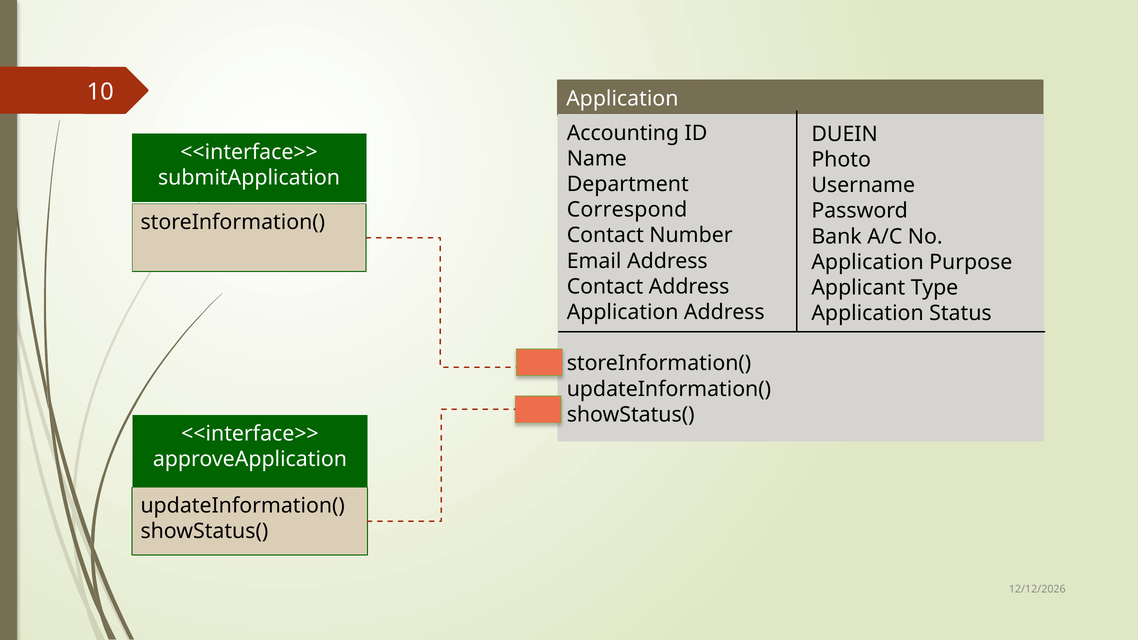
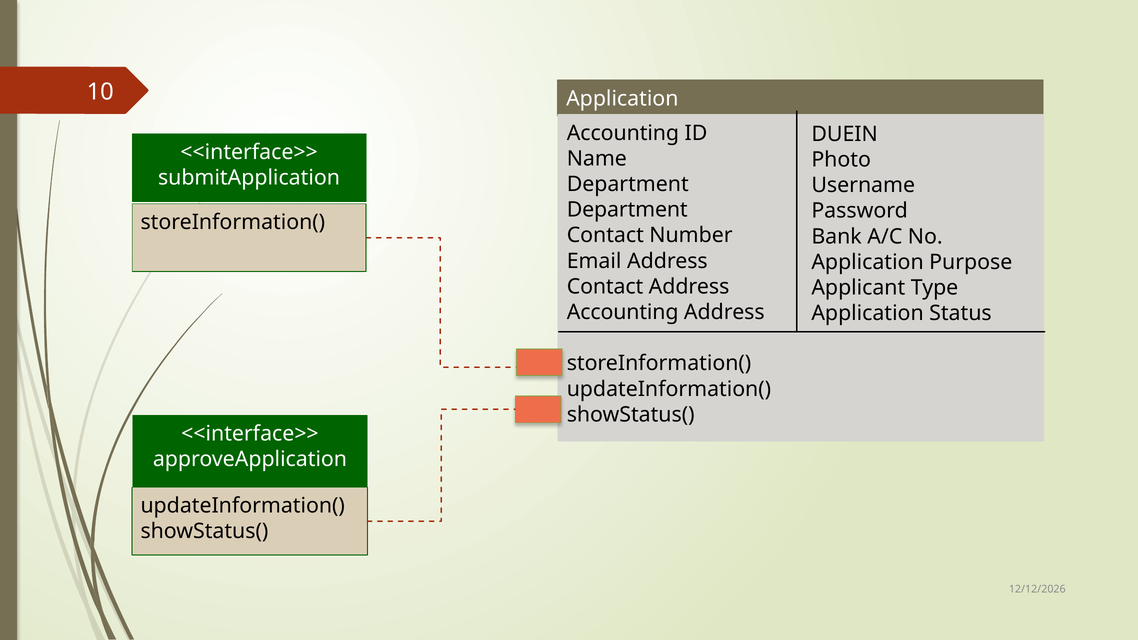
Correspond at (627, 210): Correspond -> Department
Application at (623, 312): Application -> Accounting
